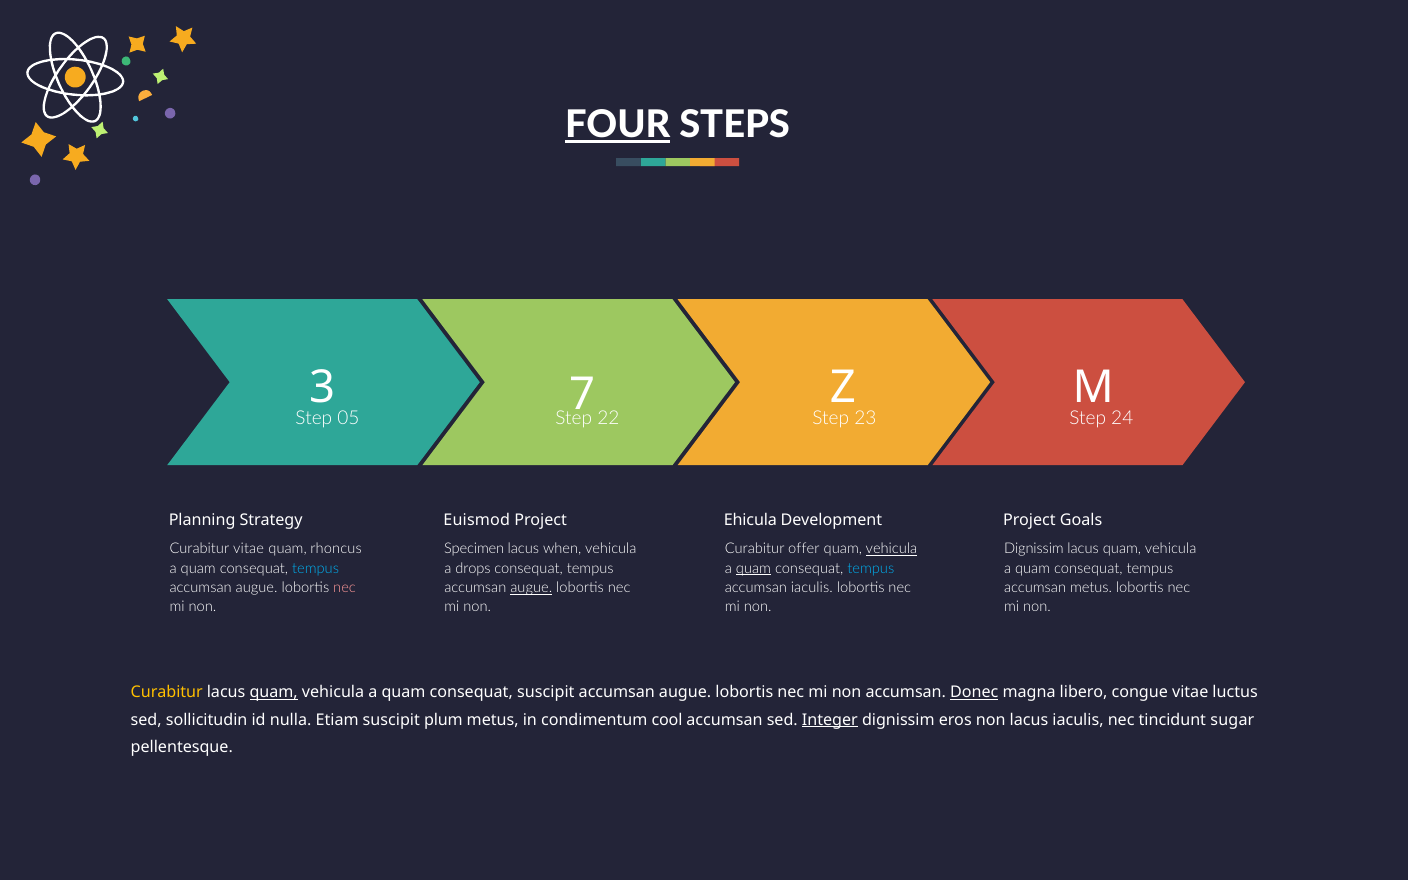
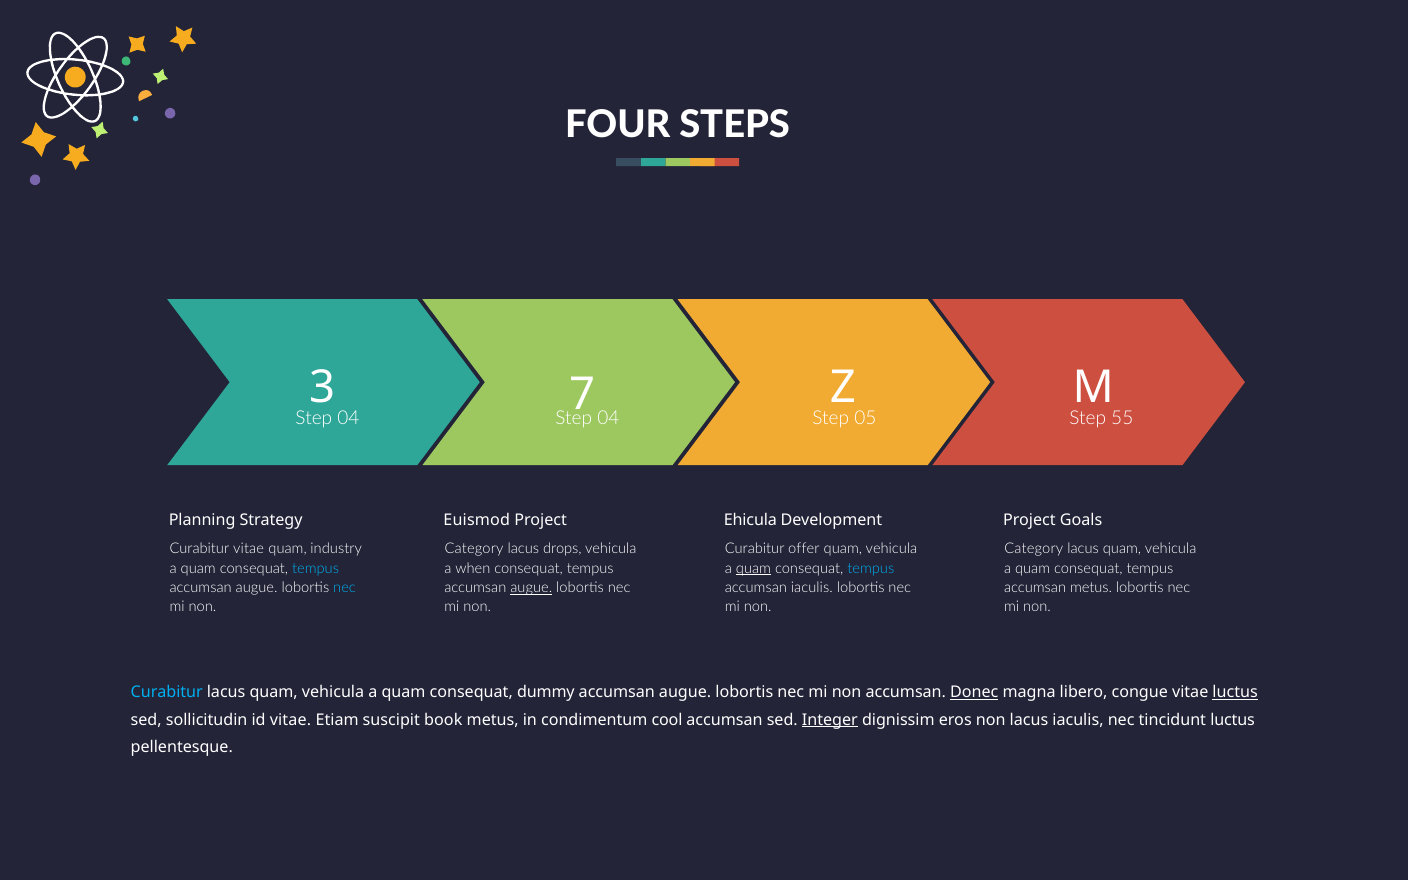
FOUR underline: present -> none
05 at (348, 418): 05 -> 04
22 at (608, 418): 22 -> 04
23: 23 -> 05
24: 24 -> 55
rhoncus: rhoncus -> industry
Specimen at (474, 549): Specimen -> Category
when: when -> drops
vehicula at (891, 549) underline: present -> none
Dignissim at (1034, 549): Dignissim -> Category
drops: drops -> when
nec at (345, 588) colour: pink -> light blue
Curabitur at (167, 693) colour: yellow -> light blue
quam at (274, 693) underline: present -> none
consequat suscipit: suscipit -> dummy
luctus at (1235, 693) underline: none -> present
id nulla: nulla -> vitae
plum: plum -> book
tincidunt sugar: sugar -> luctus
